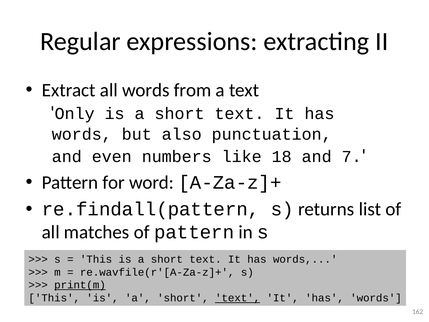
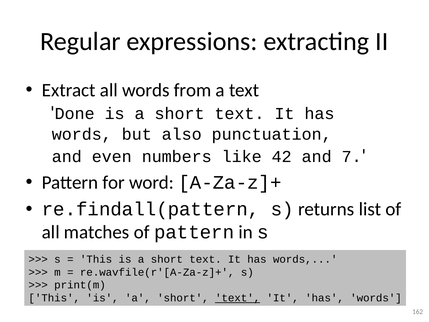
Only: Only -> Done
18: 18 -> 42
print(m underline: present -> none
